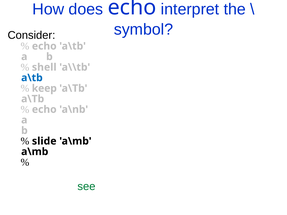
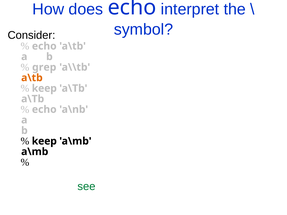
shell: shell -> grep
a\tb at (32, 78) colour: blue -> orange
slide at (44, 141): slide -> keep
